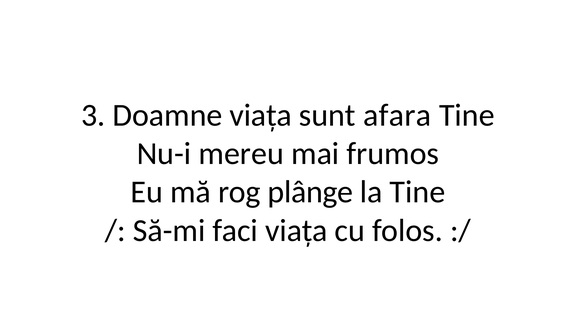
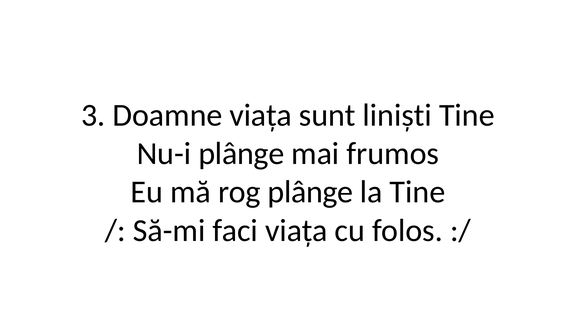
afara: afara -> liniști
Nu-i mereu: mereu -> plânge
